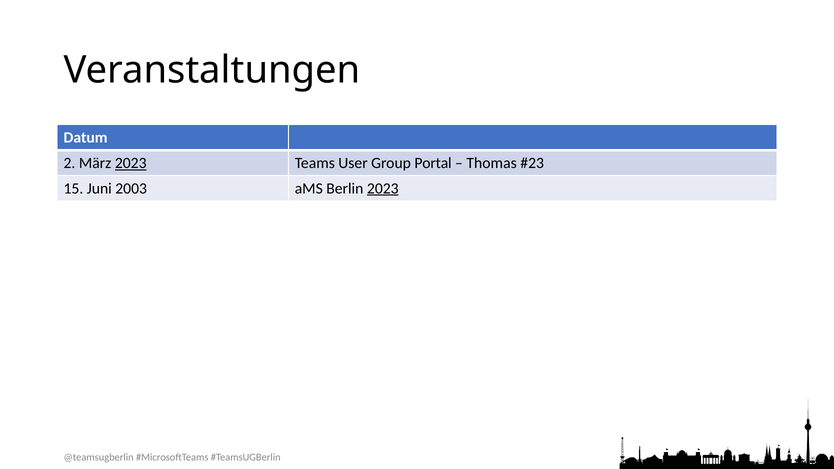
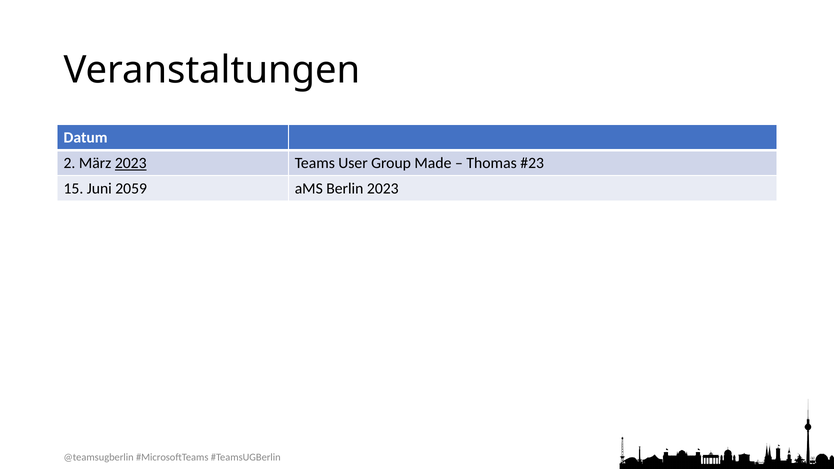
Portal: Portal -> Made
2003: 2003 -> 2059
2023 at (383, 188) underline: present -> none
